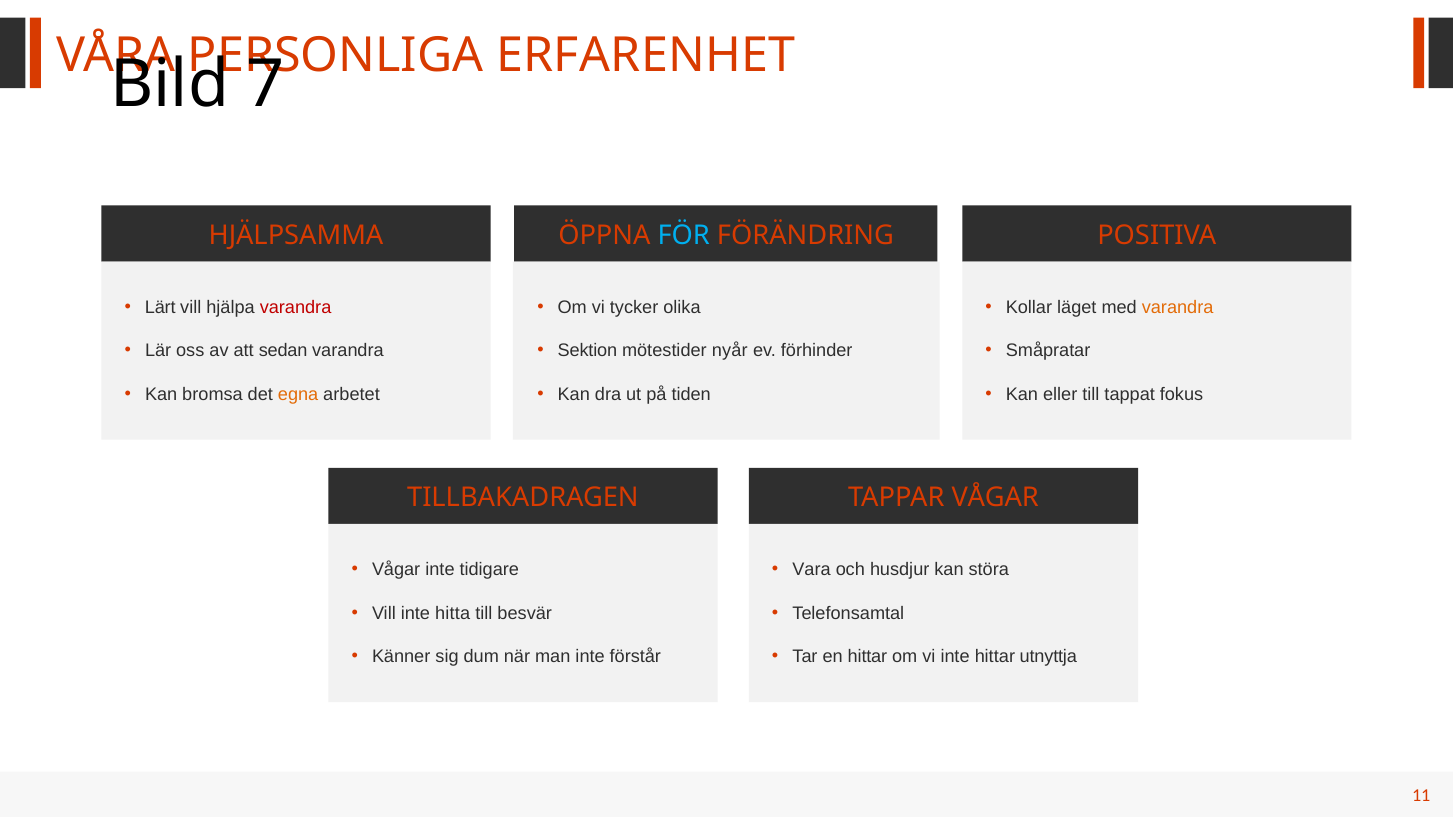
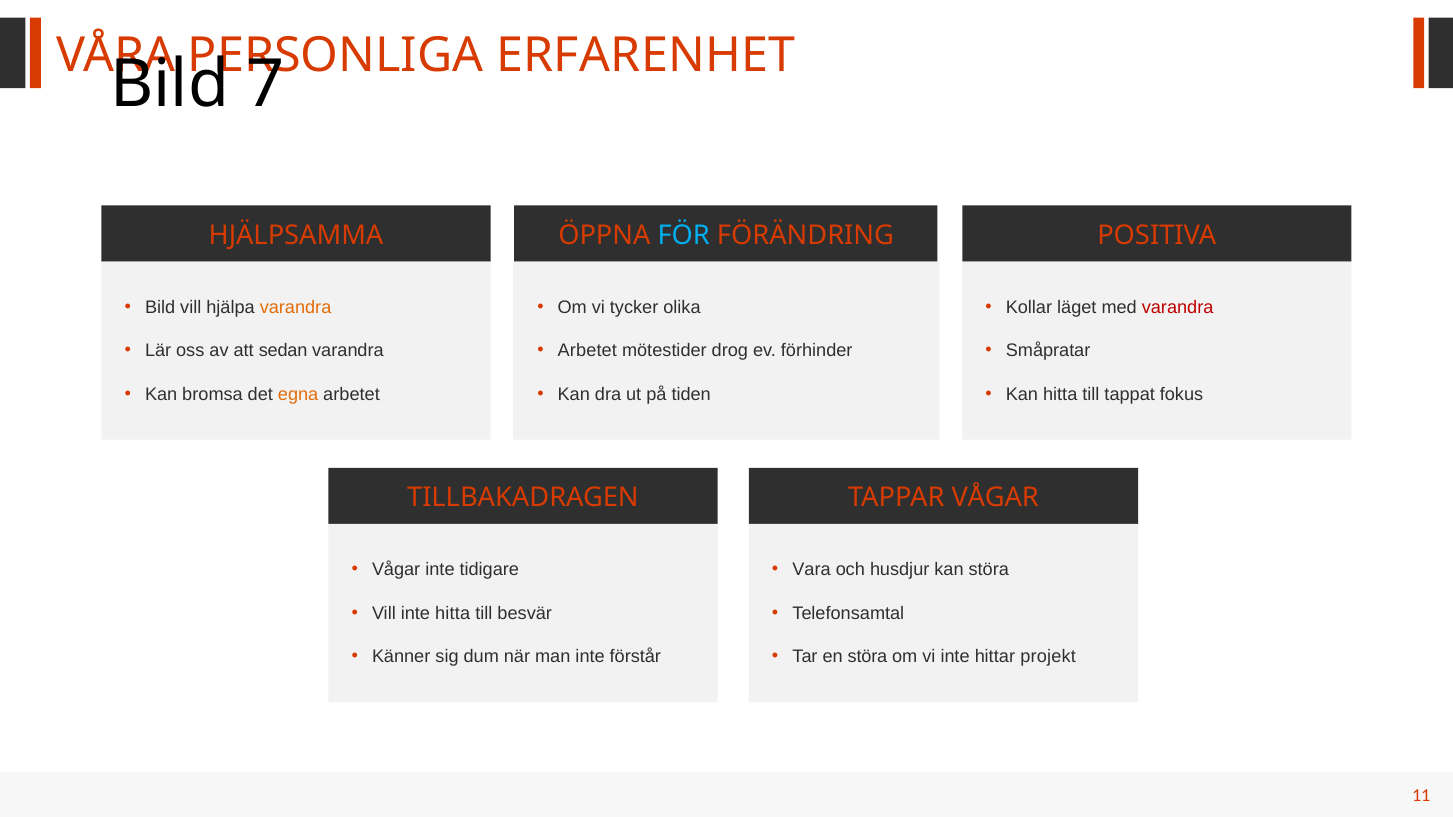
Lärt at (160, 307): Lärt -> Bild
varandra at (296, 307) colour: red -> orange
varandra at (1178, 307) colour: orange -> red
Sektion at (587, 351): Sektion -> Arbetet
nyår: nyår -> drog
Kan eller: eller -> hitta
en hittar: hittar -> störa
utnyttja: utnyttja -> projekt
